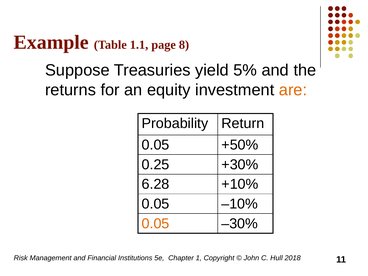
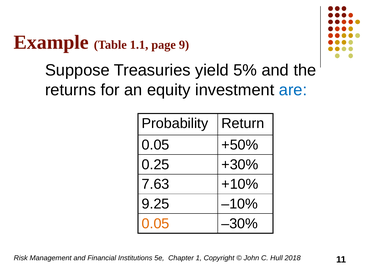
8: 8 -> 9
are colour: orange -> blue
6.28: 6.28 -> 7.63
0.05 at (156, 204): 0.05 -> 9.25
